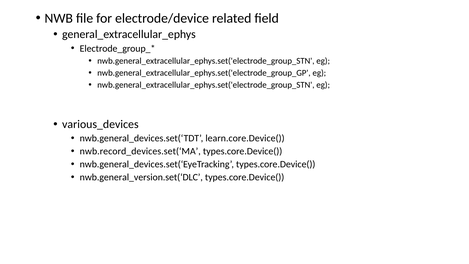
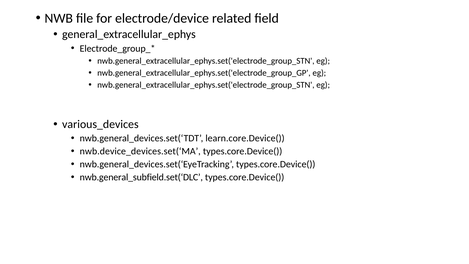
nwb.record_devices.set(‘MA: nwb.record_devices.set(‘MA -> nwb.device_devices.set(‘MA
nwb.general_version.set(‘DLC: nwb.general_version.set(‘DLC -> nwb.general_subfield.set(‘DLC
